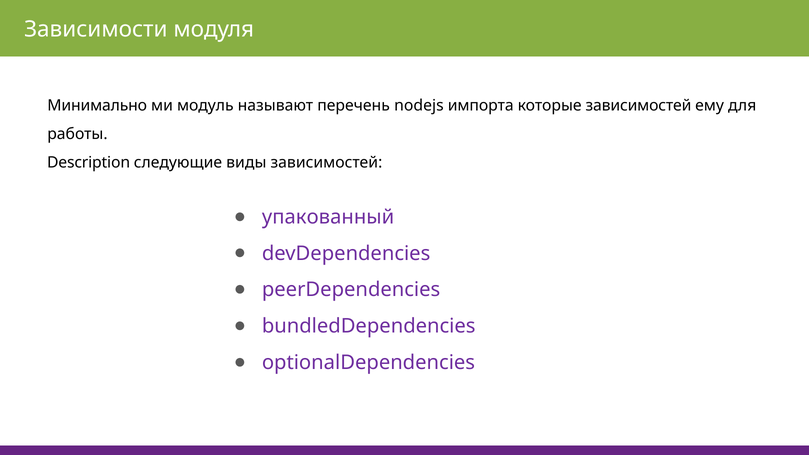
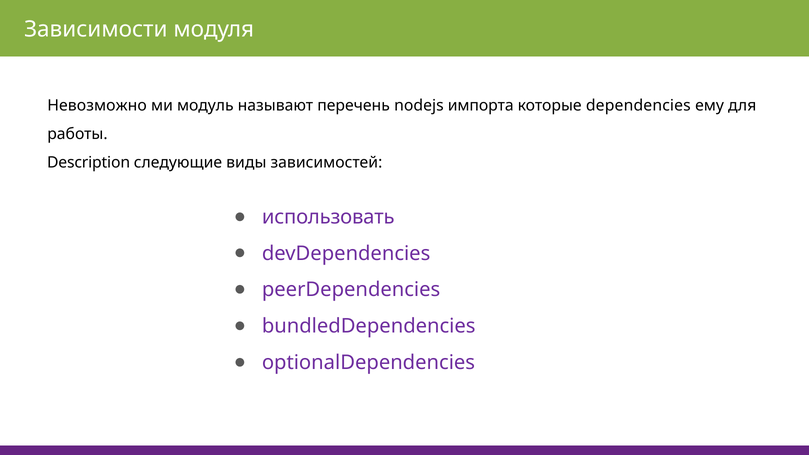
Минимально: Минимально -> Невозможно
которые зависимостей: зависимостей -> dependencies
упакованный: упакованный -> использовать
